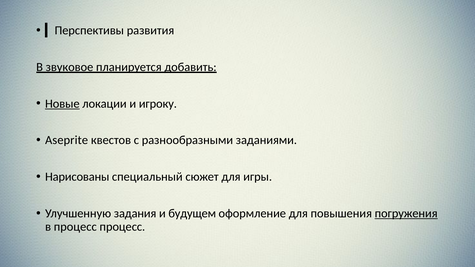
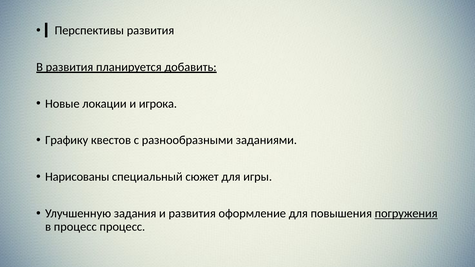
В звуковое: звуковое -> развития
Новые underline: present -> none
игроку: игроку -> игрока
Aseprite: Aseprite -> Графику
и будущем: будущем -> развития
